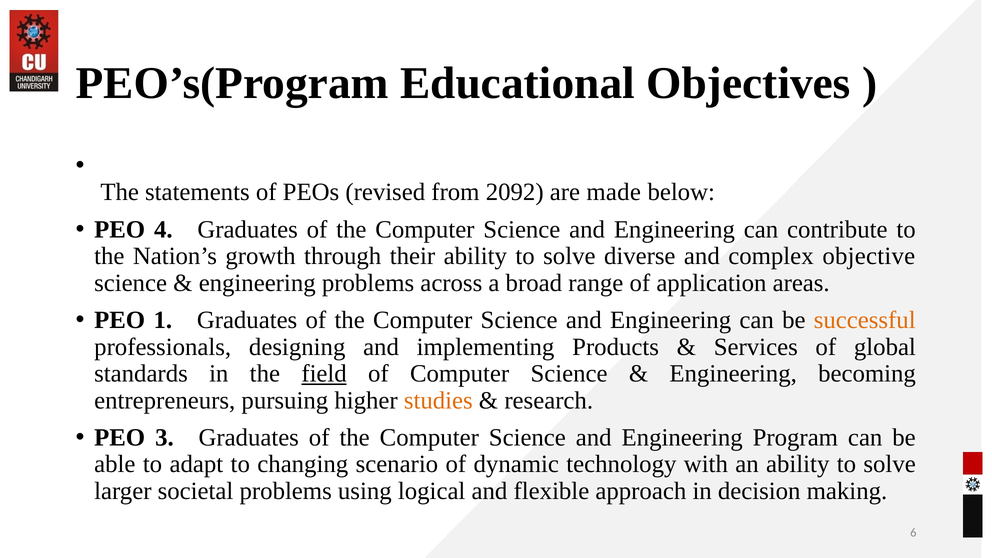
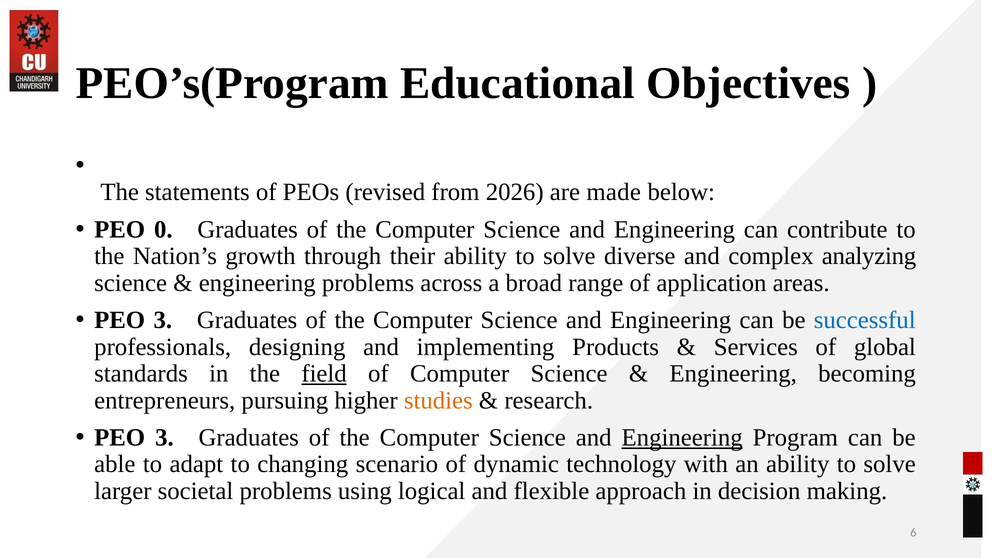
2092: 2092 -> 2026
4: 4 -> 0
objective: objective -> analyzing
1 at (163, 320): 1 -> 3
successful colour: orange -> blue
Engineering at (682, 437) underline: none -> present
